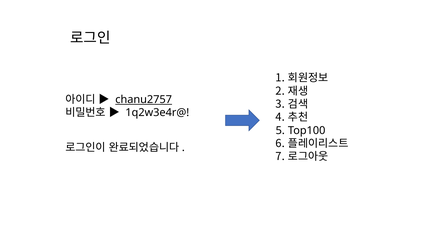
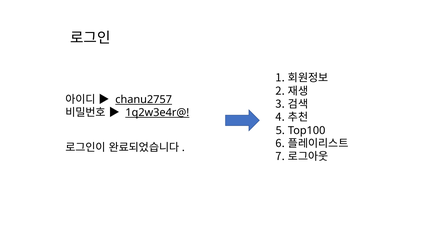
1q2w3e4r@ underline: none -> present
